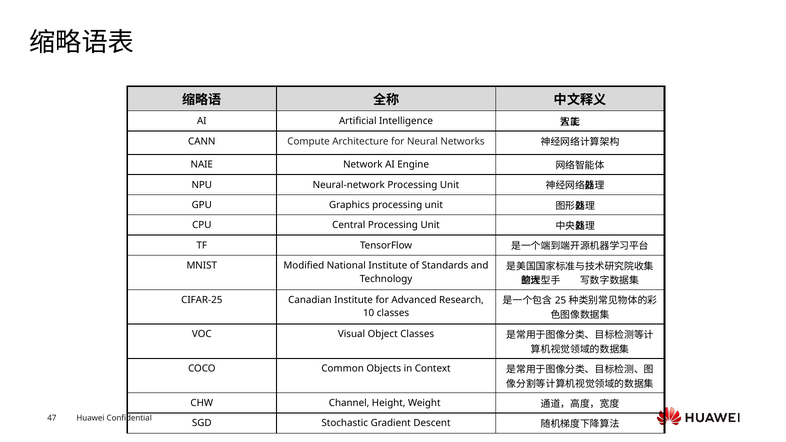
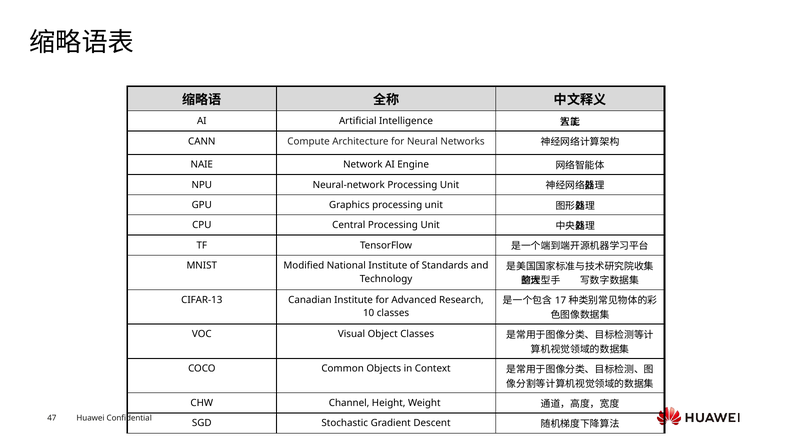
25: 25 -> 17
CIFAR-25: CIFAR-25 -> CIFAR-13
